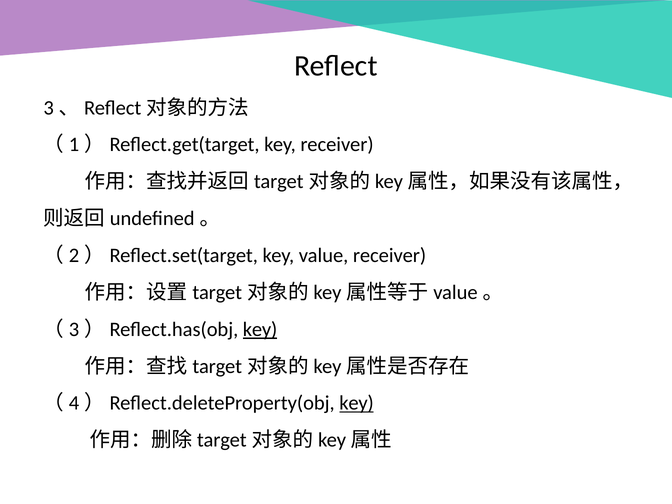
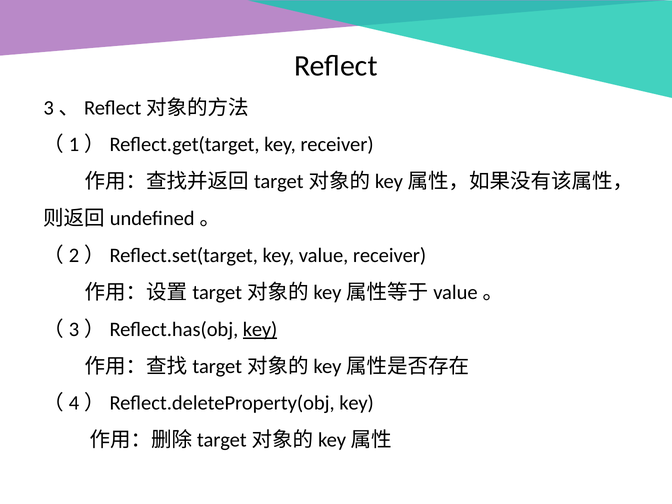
key at (357, 403) underline: present -> none
